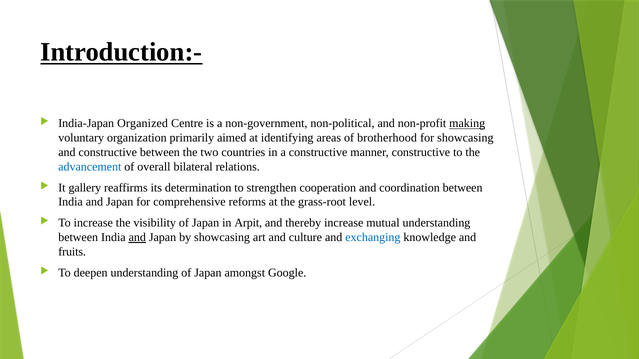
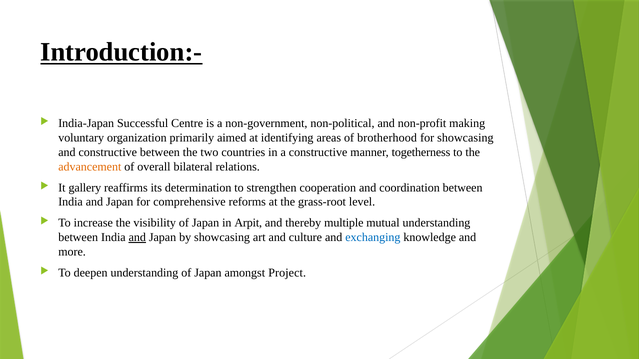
Organized: Organized -> Successful
making underline: present -> none
manner constructive: constructive -> togetherness
advancement colour: blue -> orange
thereby increase: increase -> multiple
fruits: fruits -> more
Google: Google -> Project
